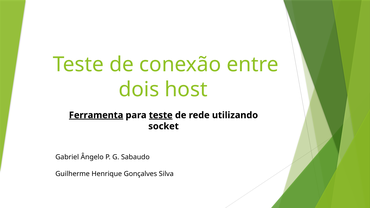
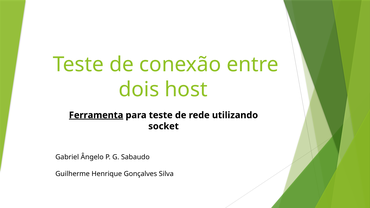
teste at (161, 115) underline: present -> none
